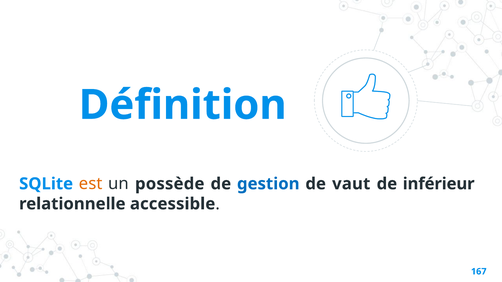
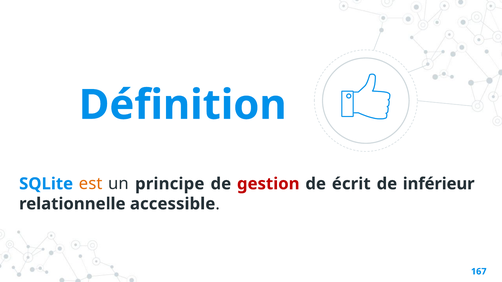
possède: possède -> principe
gestion colour: blue -> red
vaut: vaut -> écrit
